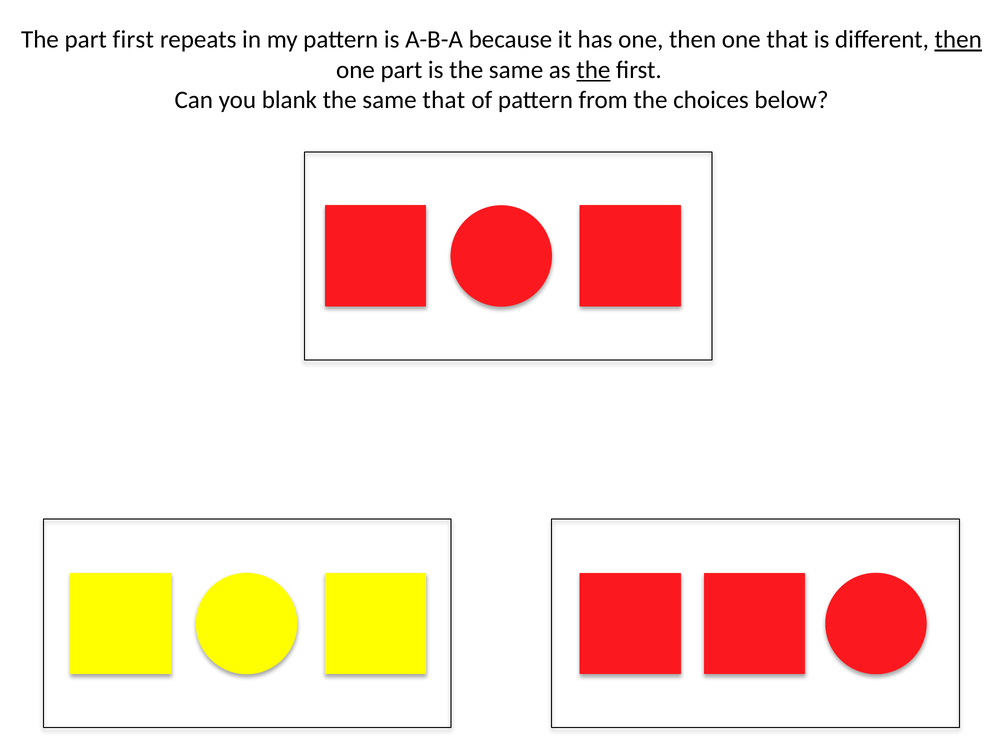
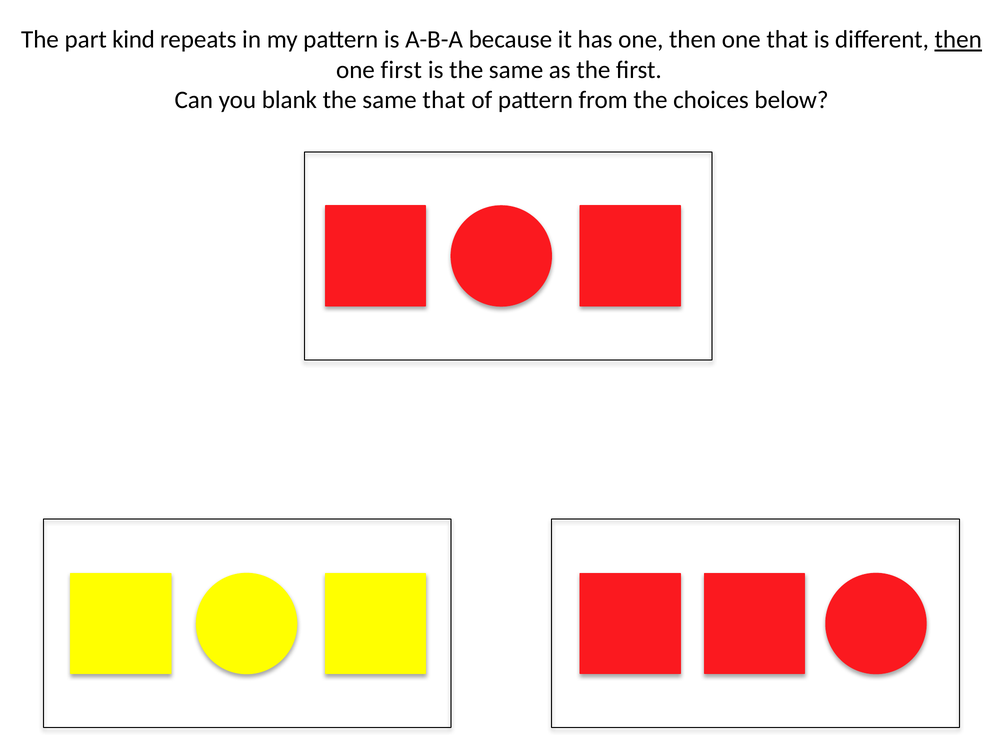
part first: first -> kind
one part: part -> first
the at (593, 70) underline: present -> none
